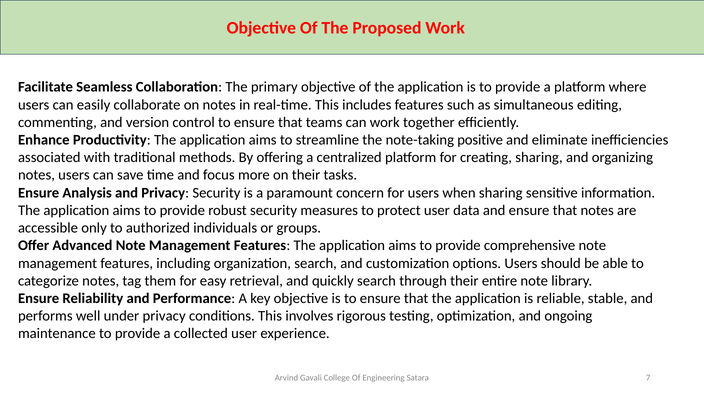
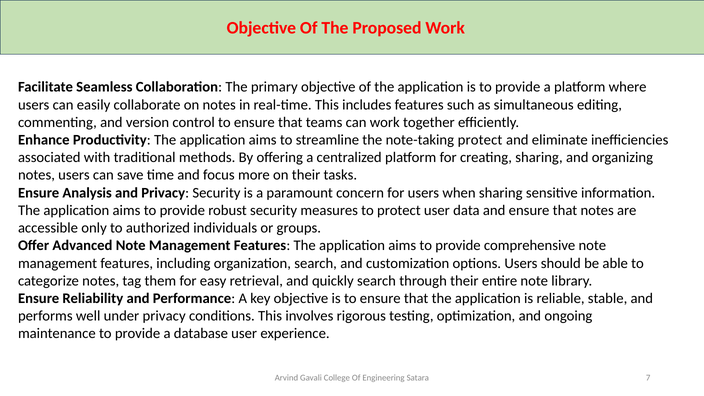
note-taking positive: positive -> protect
collected: collected -> database
